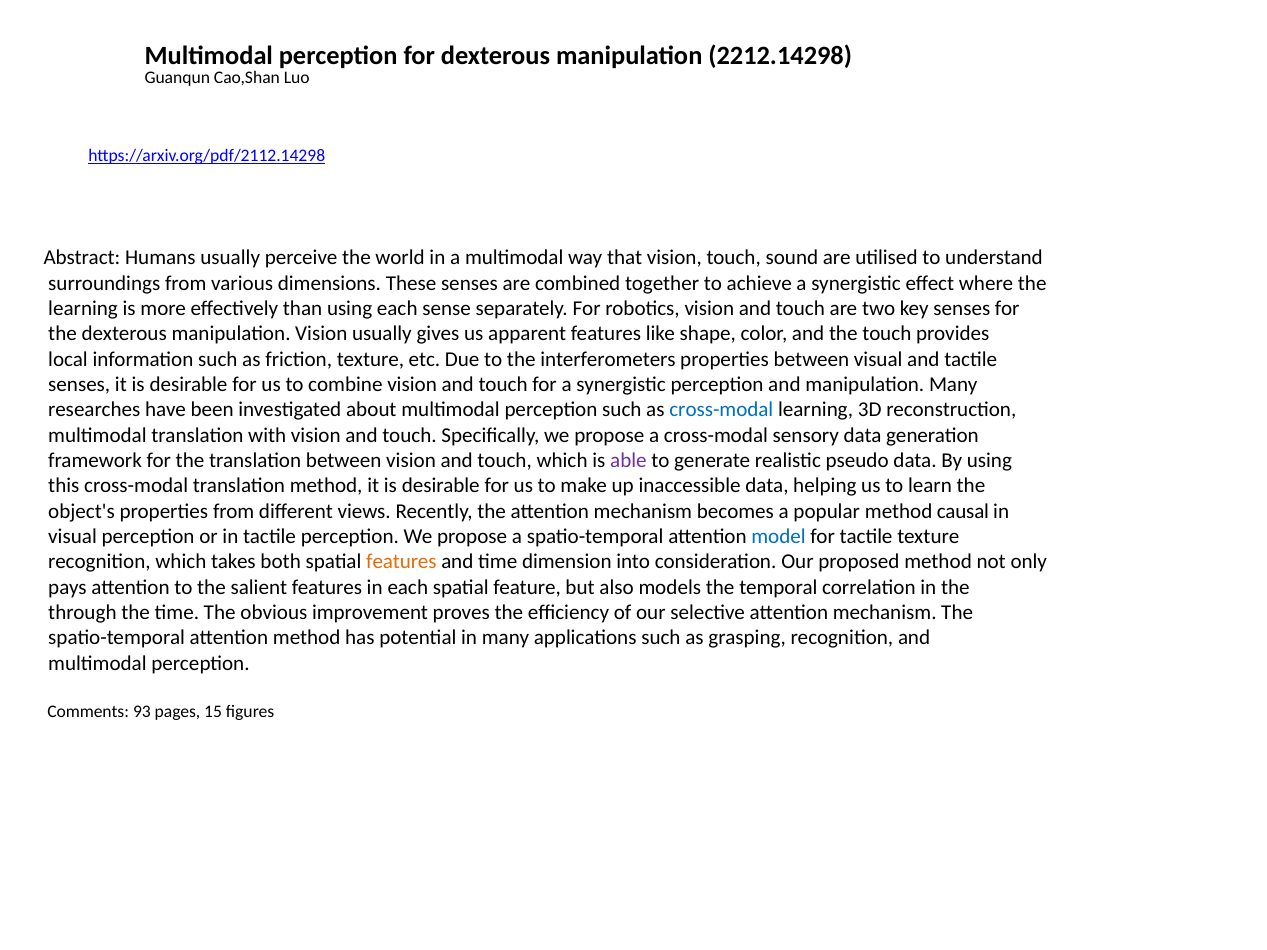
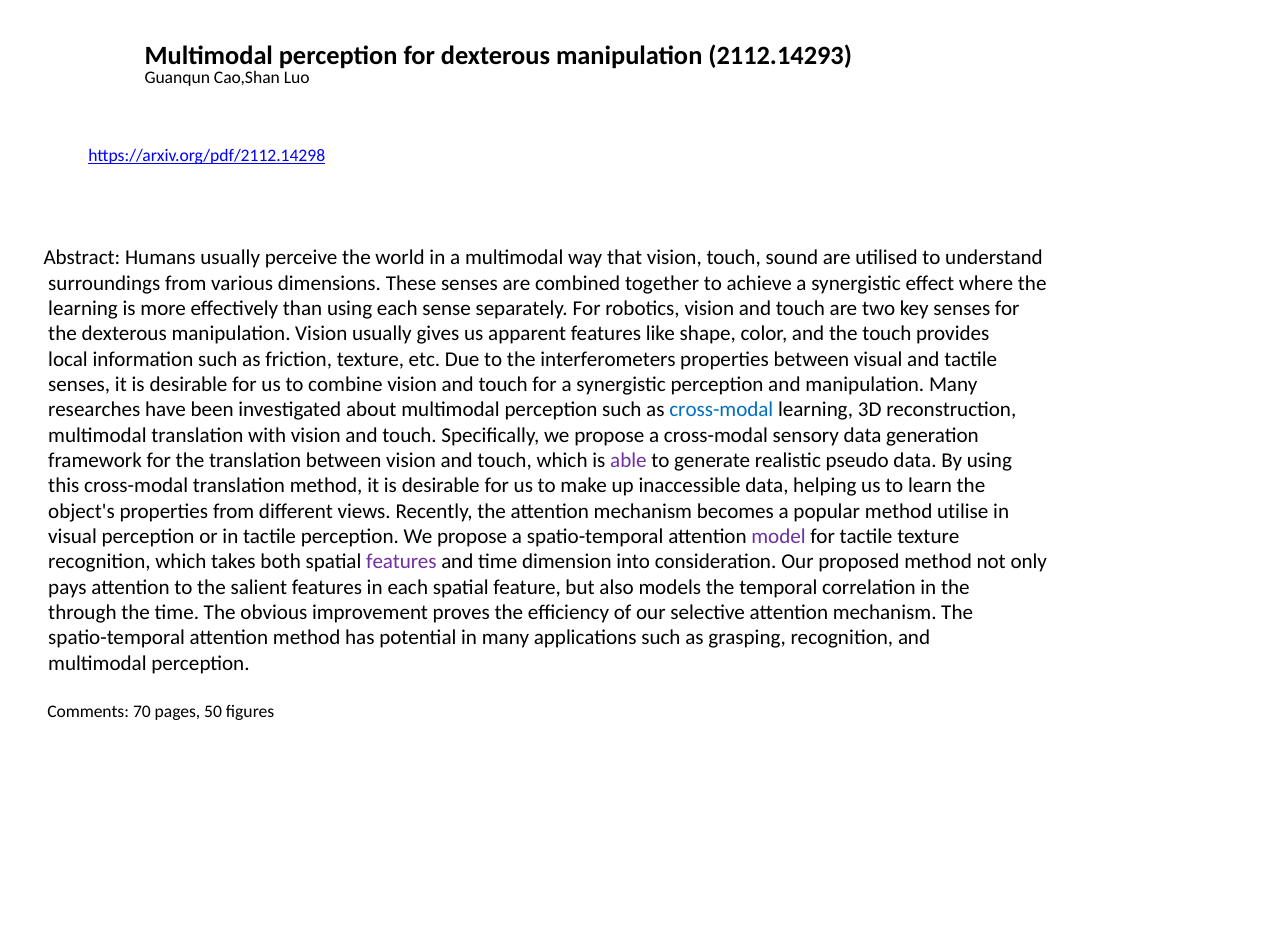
2212.14298: 2212.14298 -> 2112.14293
causal: causal -> utilise
model colour: blue -> purple
features at (401, 562) colour: orange -> purple
93: 93 -> 70
15: 15 -> 50
